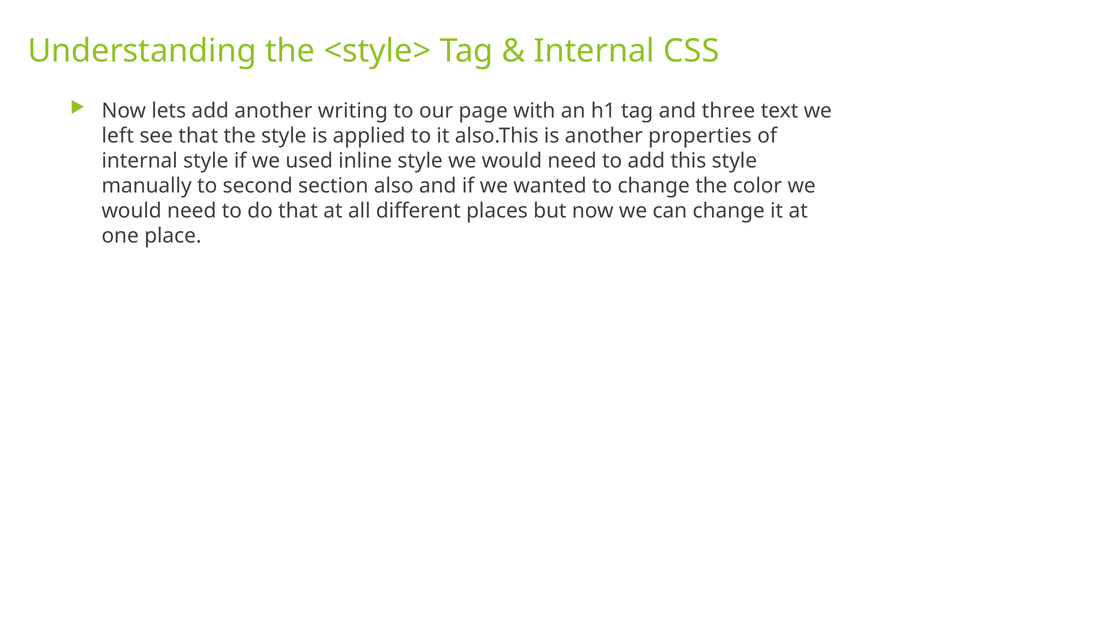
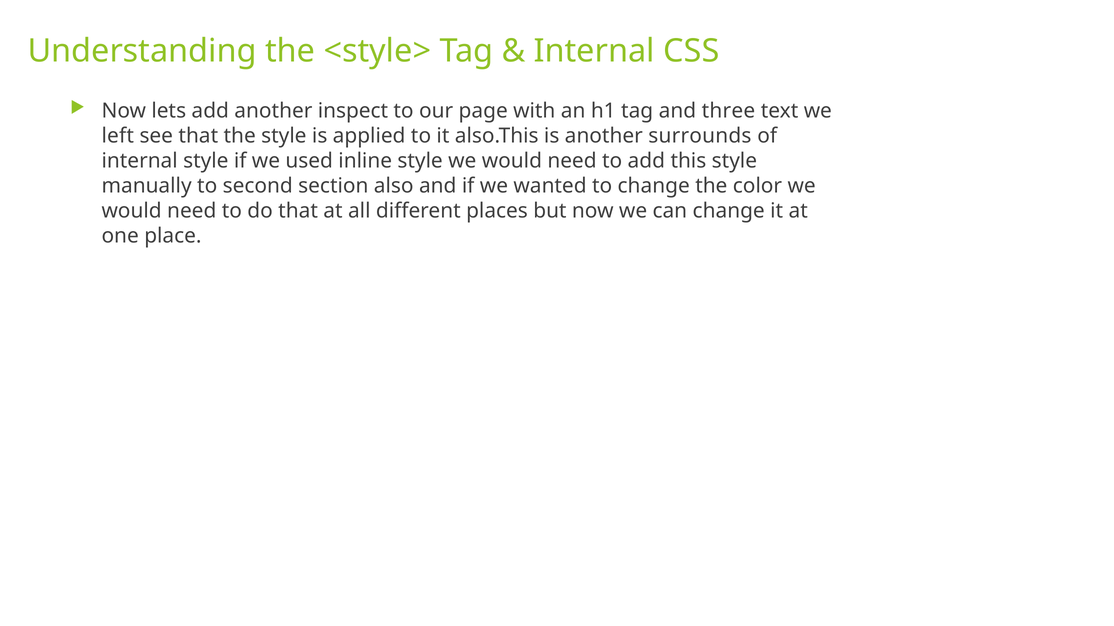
writing: writing -> inspect
properties: properties -> surrounds
